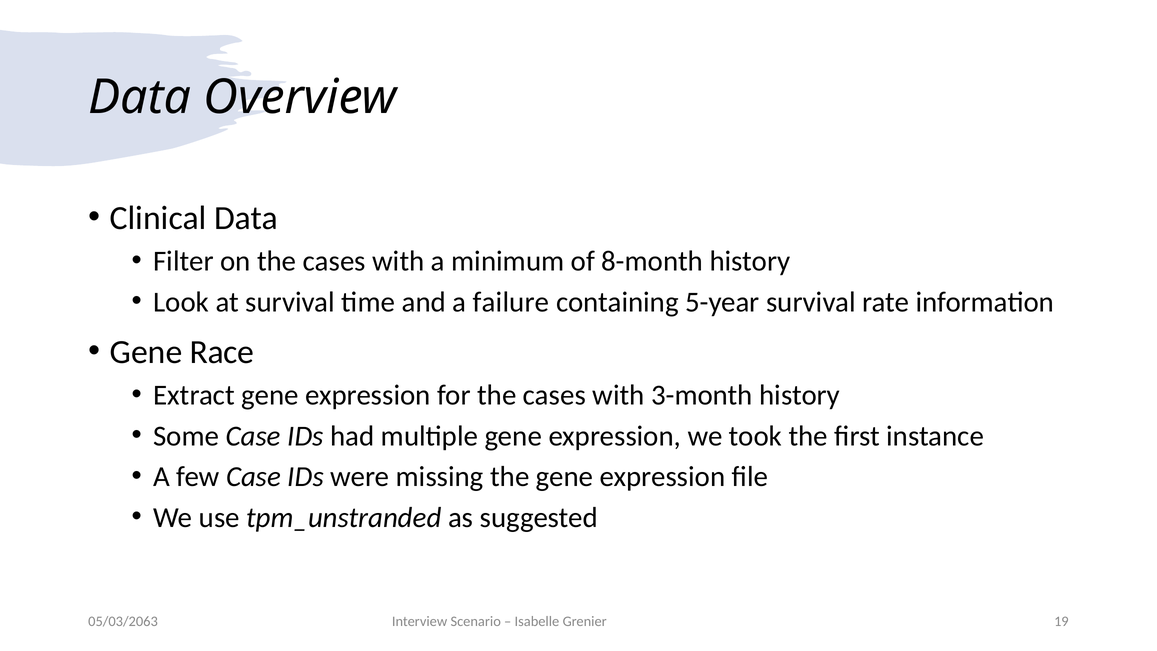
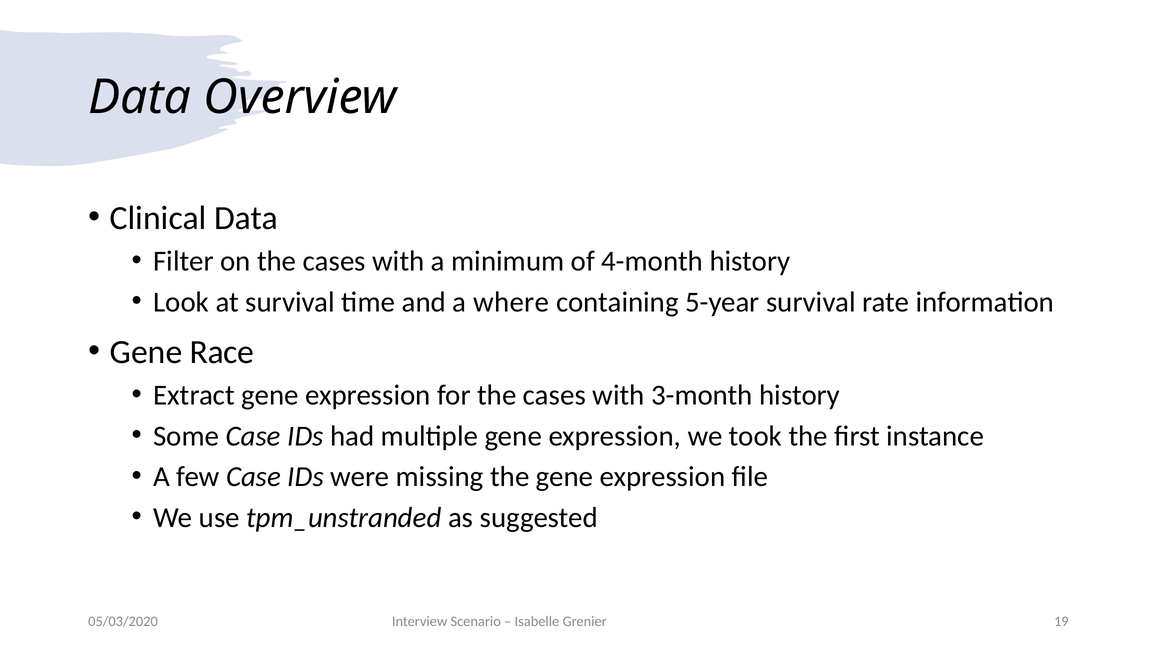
8-month: 8-month -> 4-month
failure: failure -> where
05/03/2063: 05/03/2063 -> 05/03/2020
